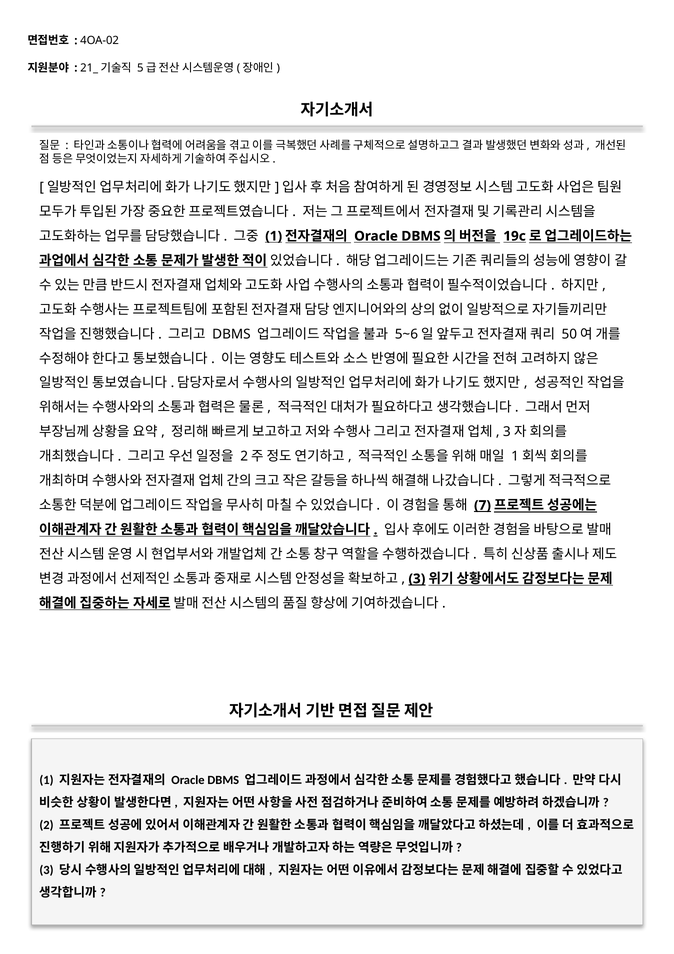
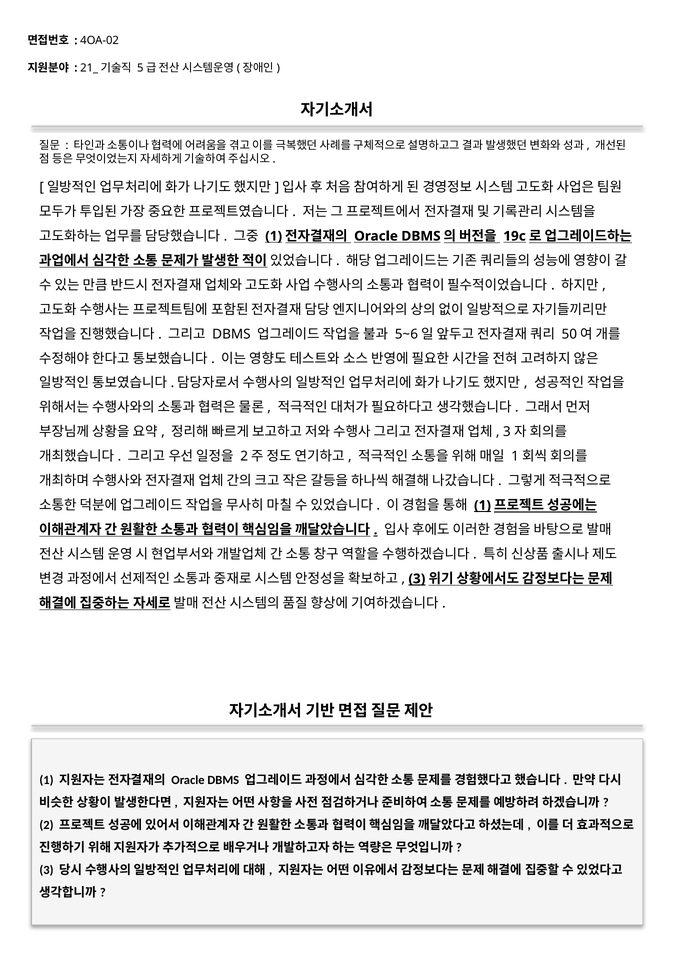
7 at (482, 505): 7 -> 1
